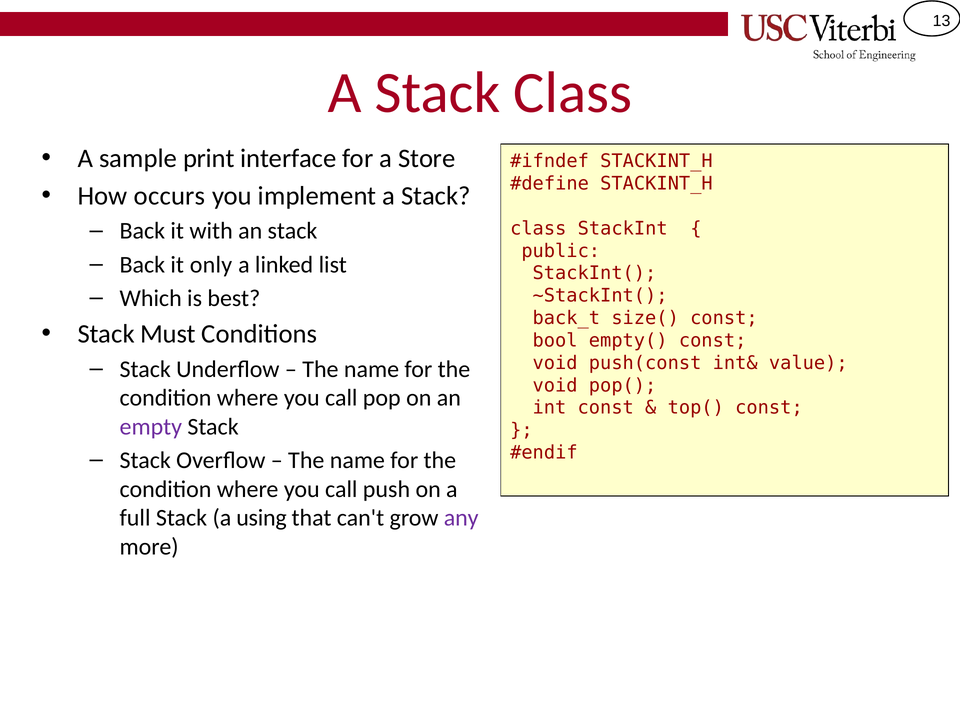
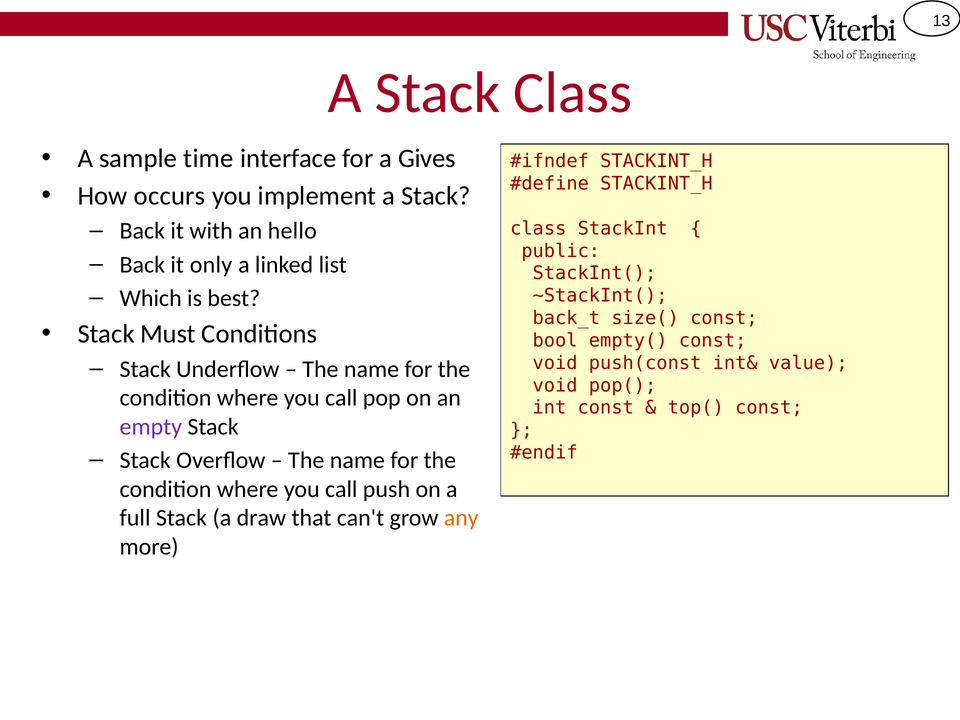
print: print -> time
Store: Store -> Gives
an stack: stack -> hello
using: using -> draw
any colour: purple -> orange
